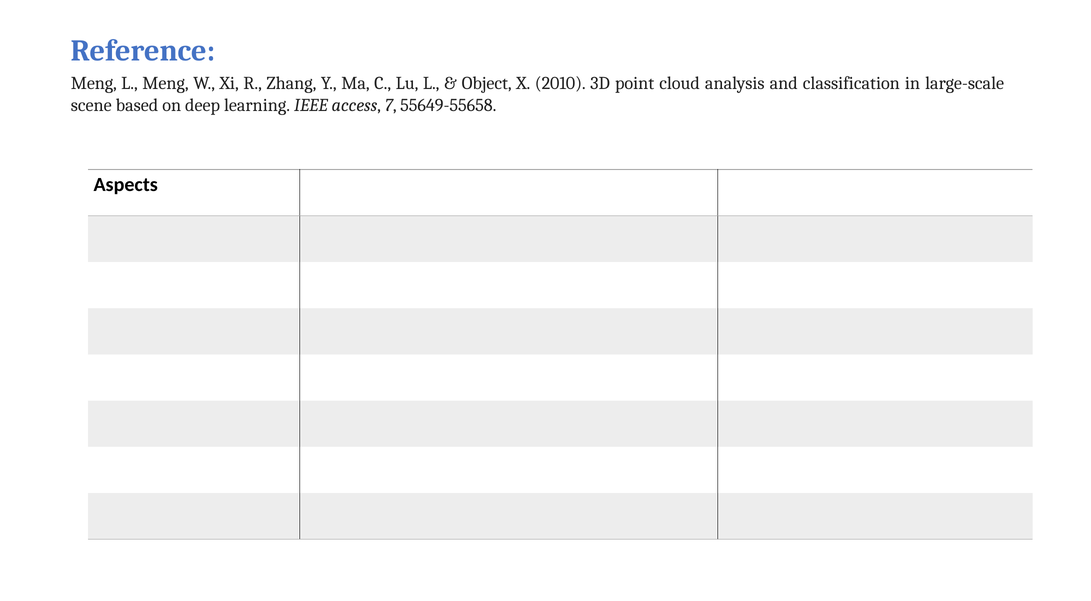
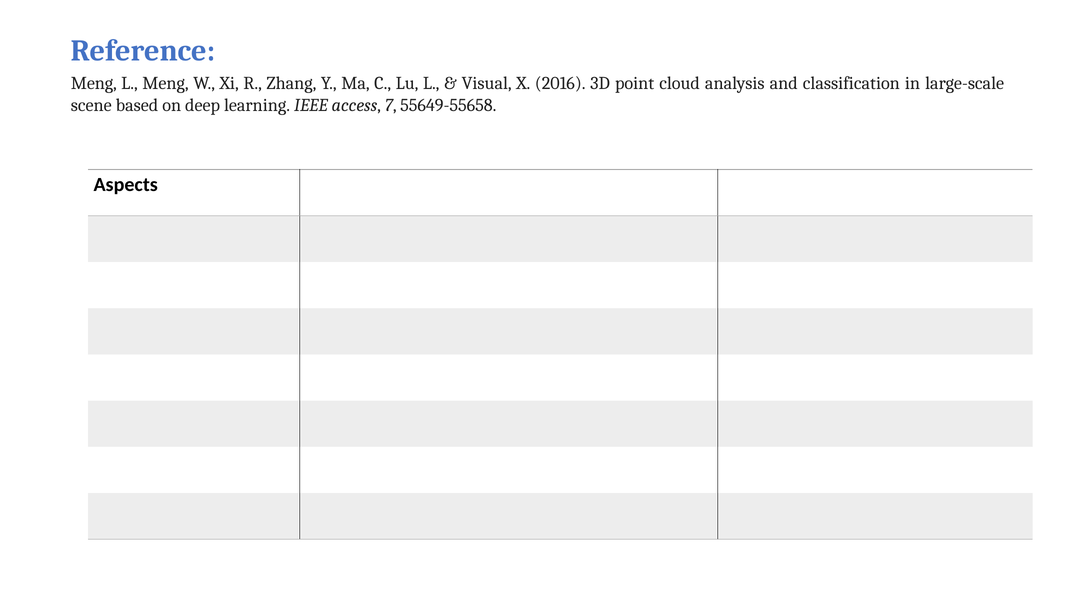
Object: Object -> Visual
2010: 2010 -> 2016
